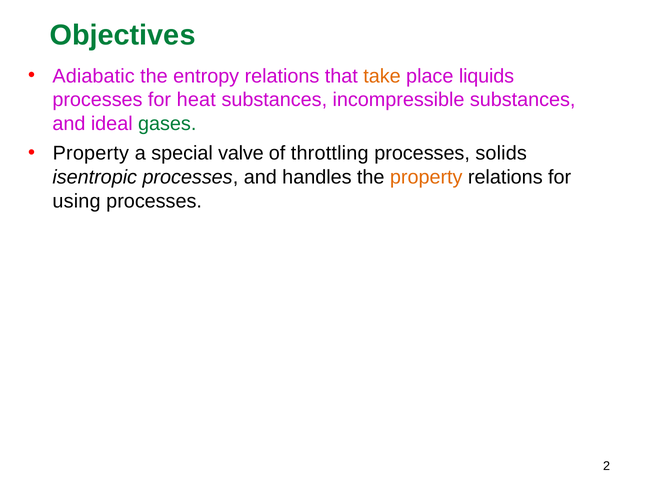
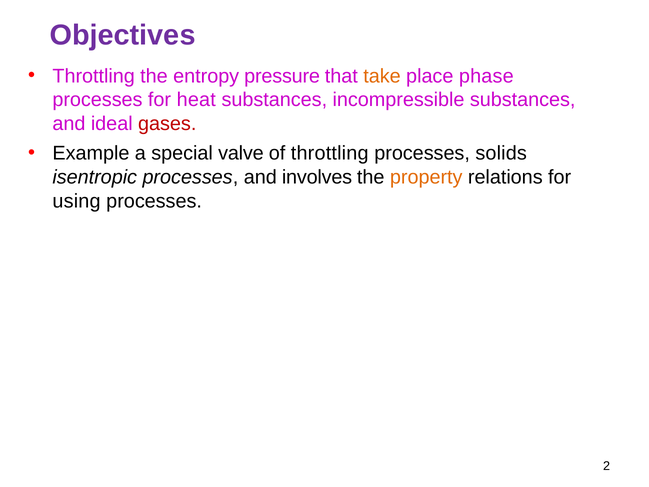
Objectives colour: green -> purple
Adiabatic at (94, 76): Adiabatic -> Throttling
entropy relations: relations -> pressure
liquids: liquids -> phase
gases colour: green -> red
Property at (91, 153): Property -> Example
handles: handles -> involves
